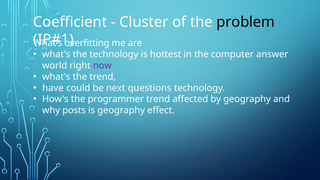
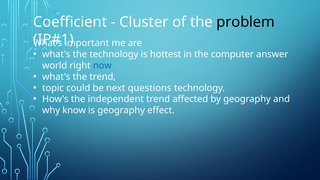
overfitting: overfitting -> important
now colour: purple -> blue
have: have -> topic
programmer: programmer -> independent
posts: posts -> know
